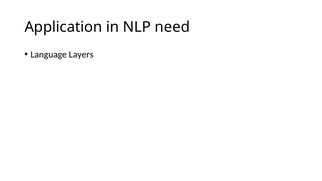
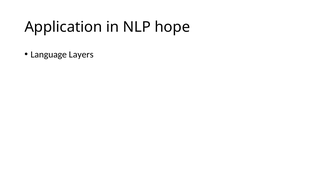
need: need -> hope
